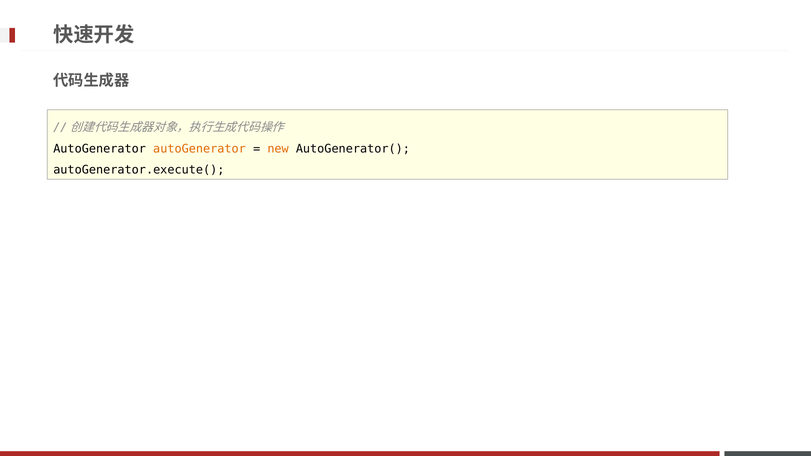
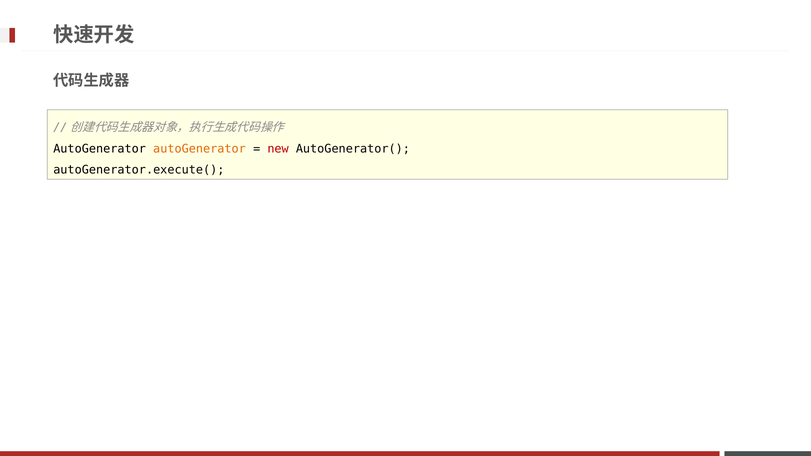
new colour: orange -> red
